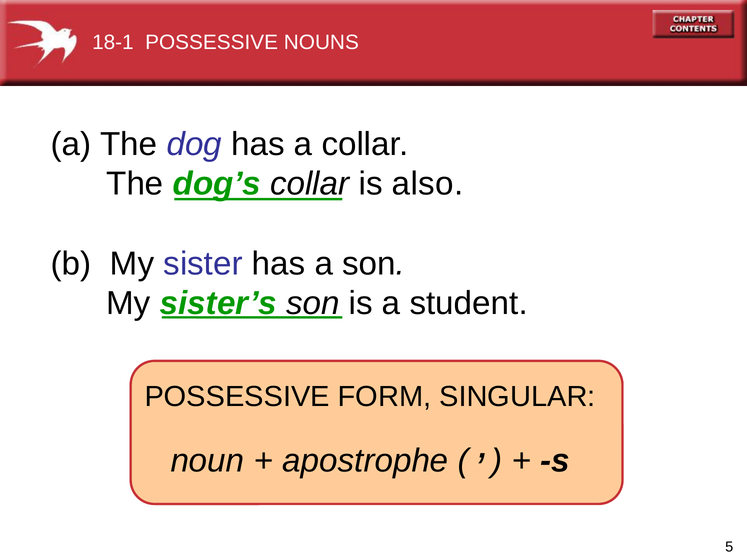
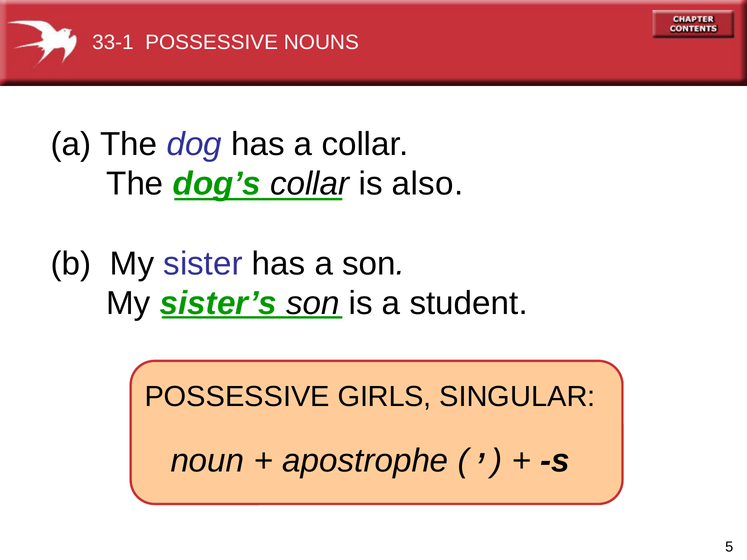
18-1: 18-1 -> 33-1
FORM: FORM -> GIRLS
